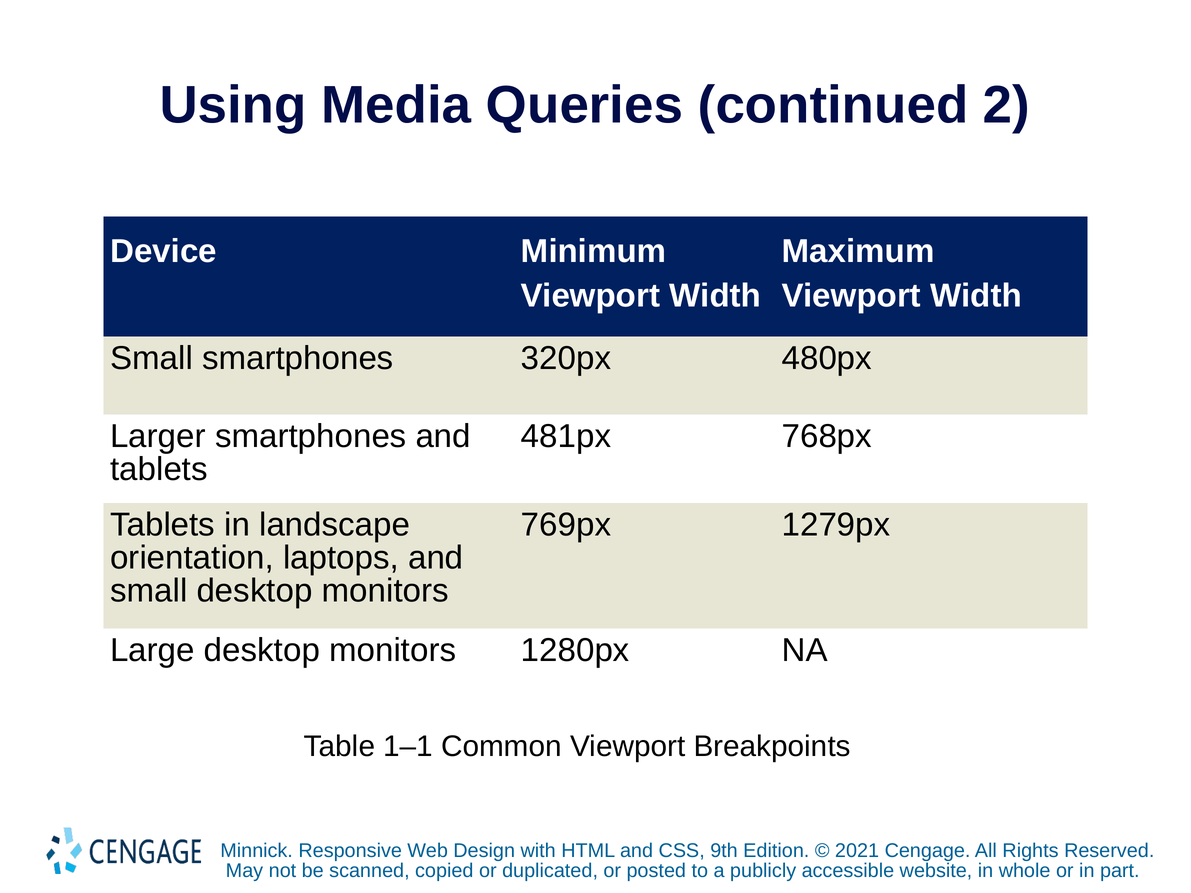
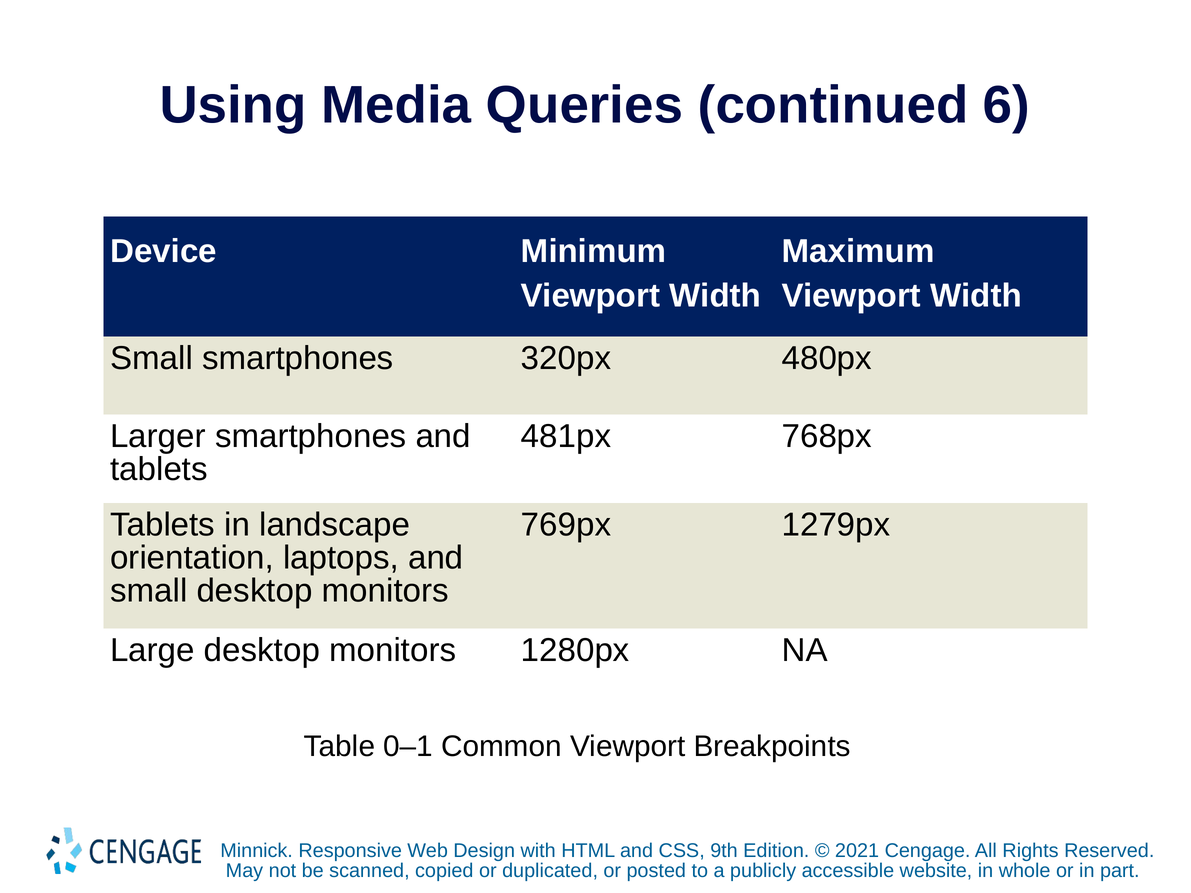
2: 2 -> 6
1–1: 1–1 -> 0–1
